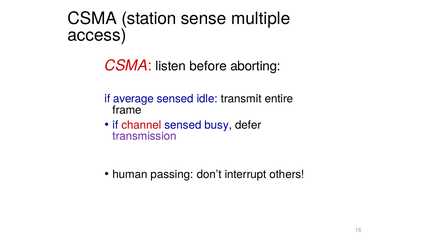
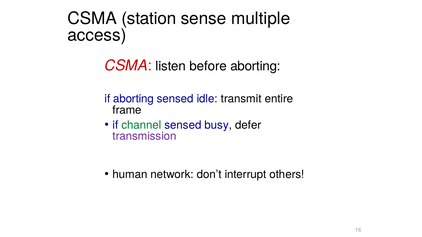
if average: average -> aborting
channel colour: red -> green
passing: passing -> network
